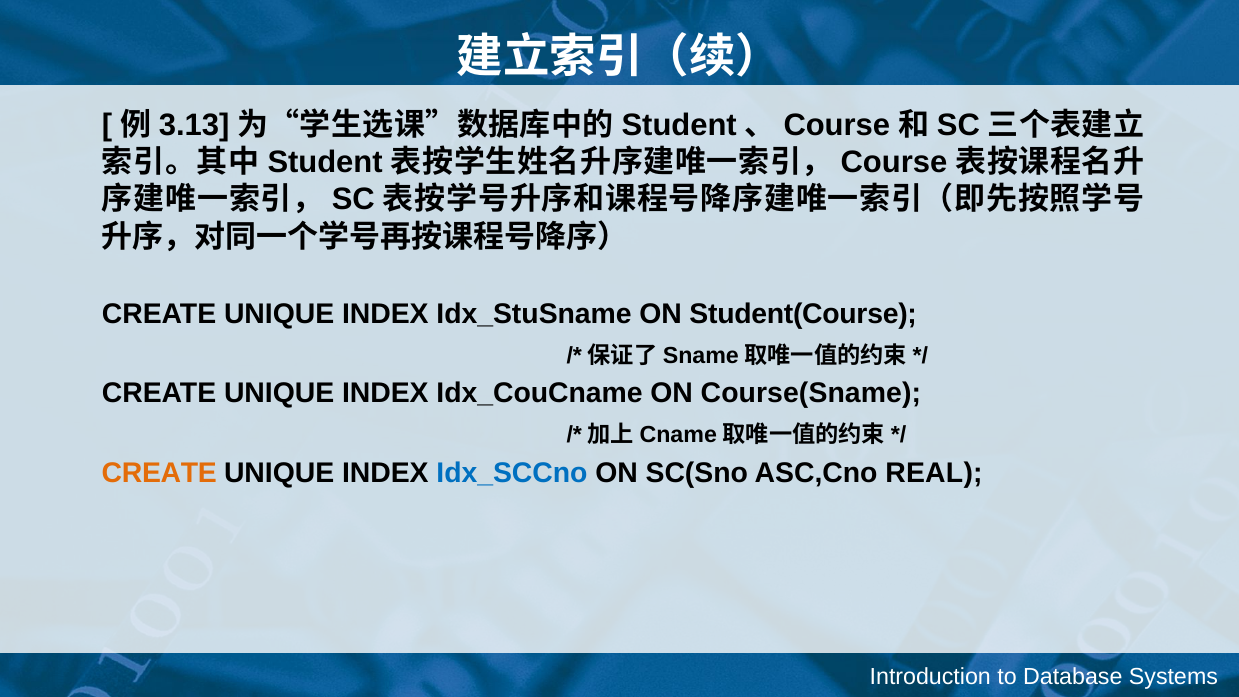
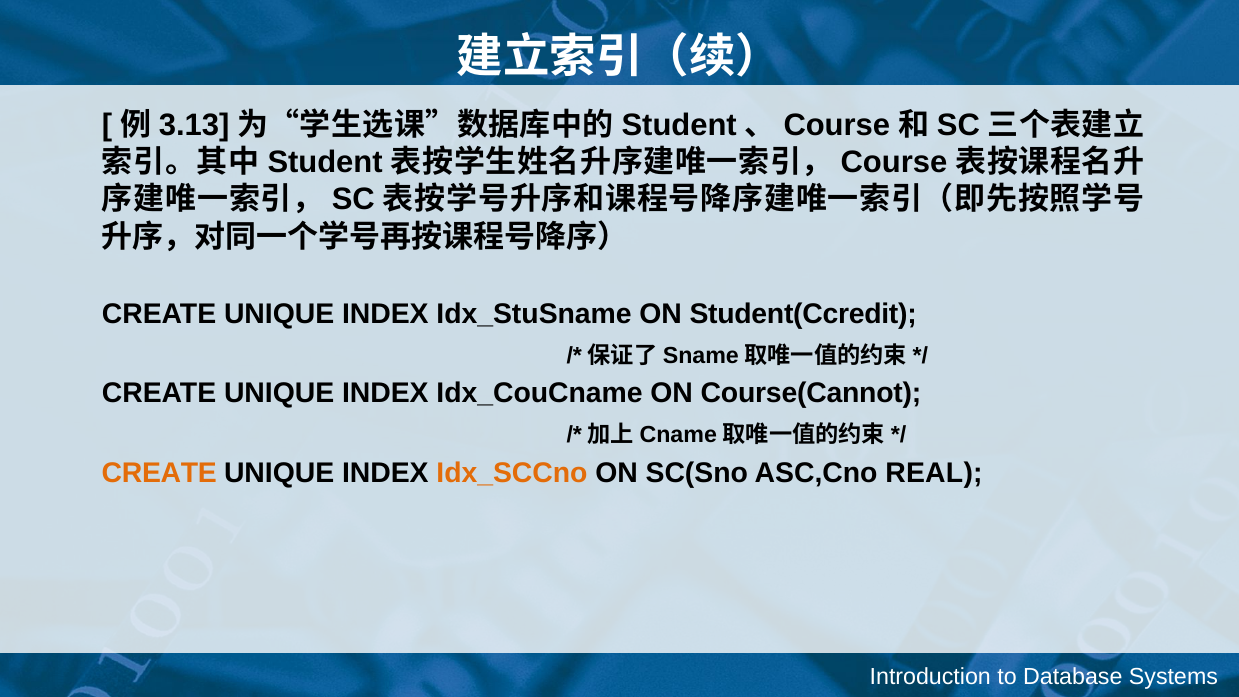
Student(Course: Student(Course -> Student(Ccredit
Course(Sname: Course(Sname -> Course(Cannot
Idx_SCCno colour: blue -> orange
